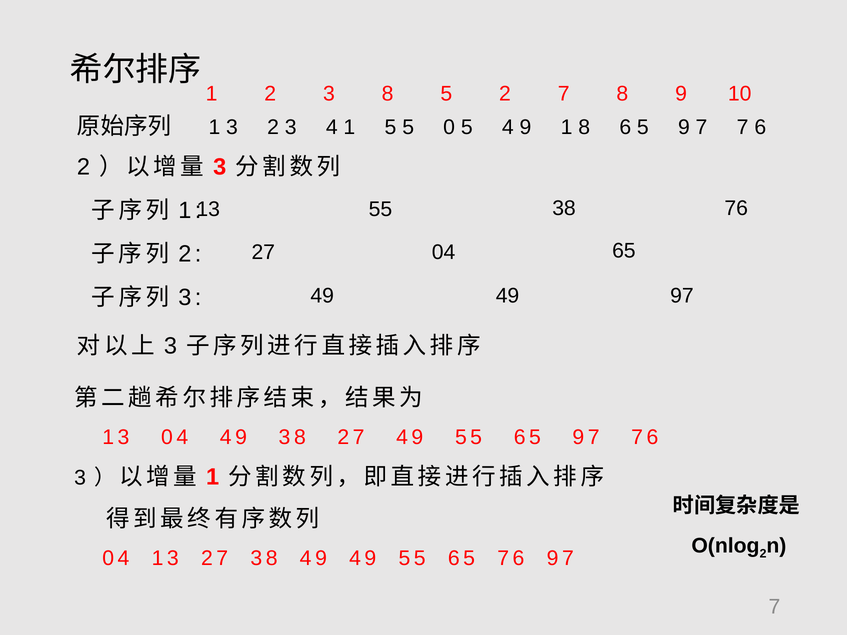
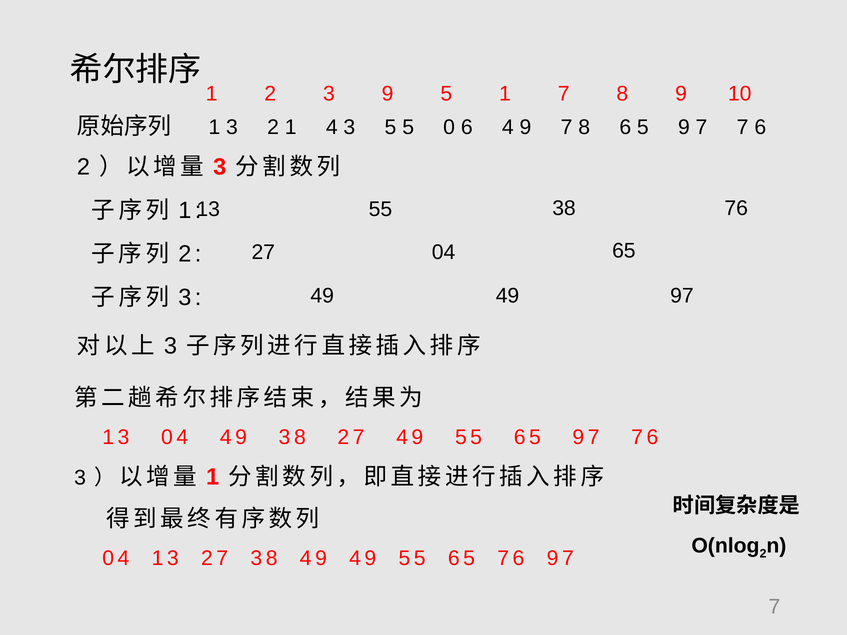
3 8: 8 -> 9
5 2: 2 -> 1
3 2 3: 3 -> 1
4 1: 1 -> 3
5 at (467, 127): 5 -> 6
4 9 1: 1 -> 7
